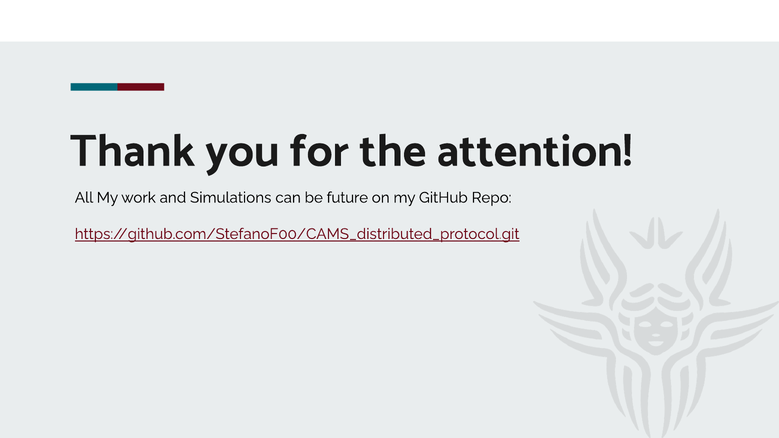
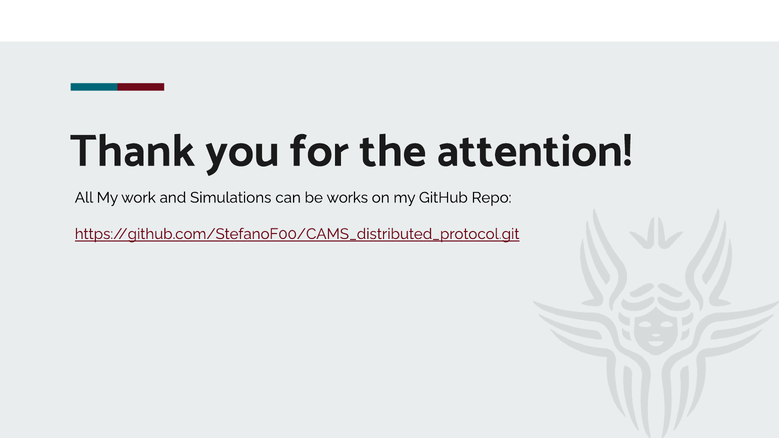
future: future -> works
